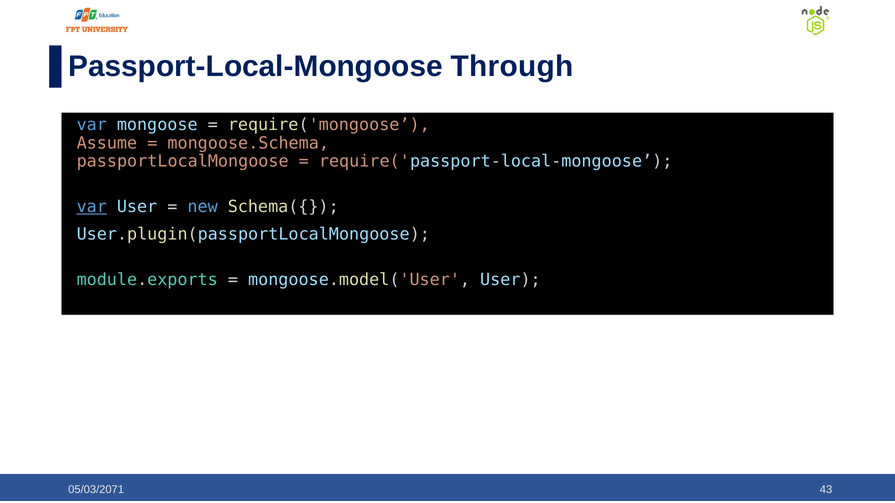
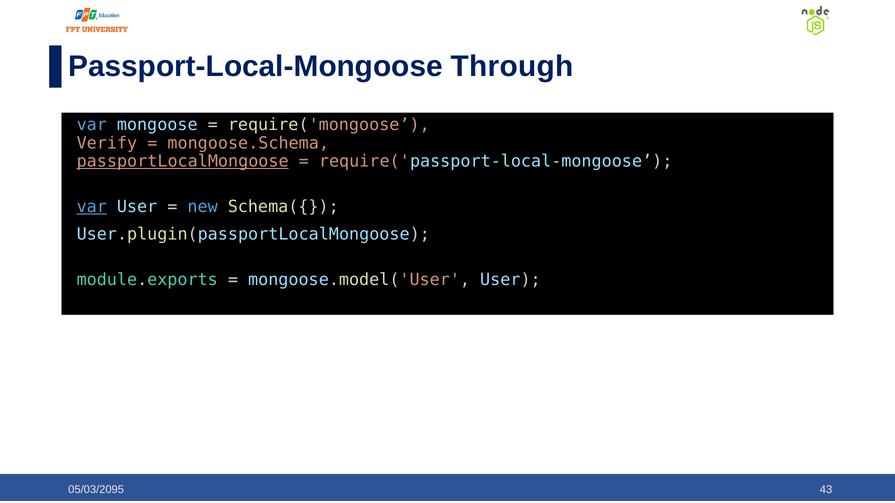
Assume: Assume -> Verify
passportLocalMongoose underline: none -> present
05/03/2071: 05/03/2071 -> 05/03/2095
